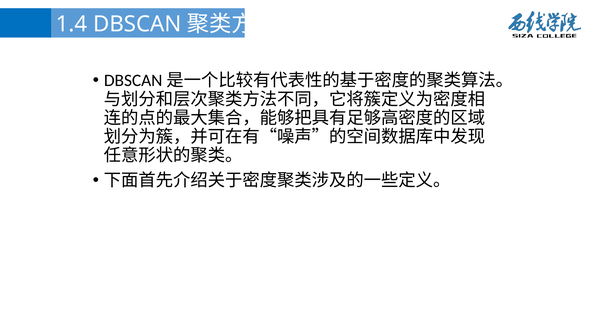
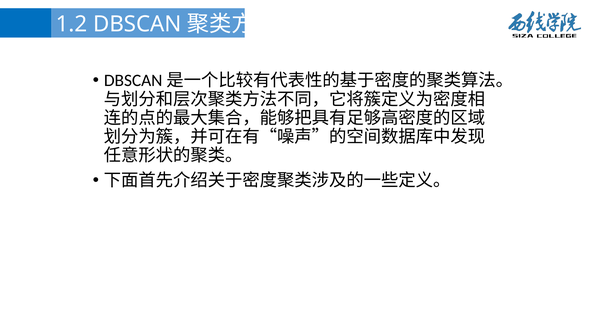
1.4: 1.4 -> 1.2
